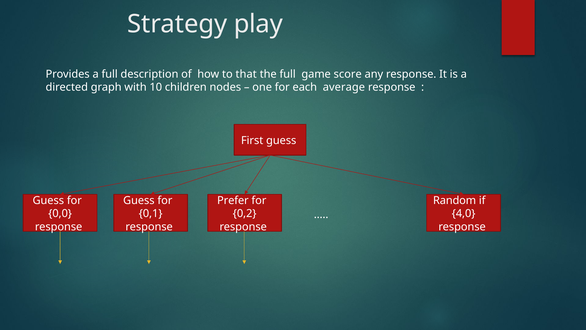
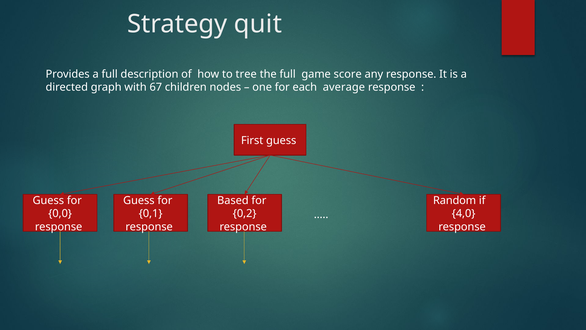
play: play -> quit
that: that -> tree
10: 10 -> 67
Prefer: Prefer -> Based
